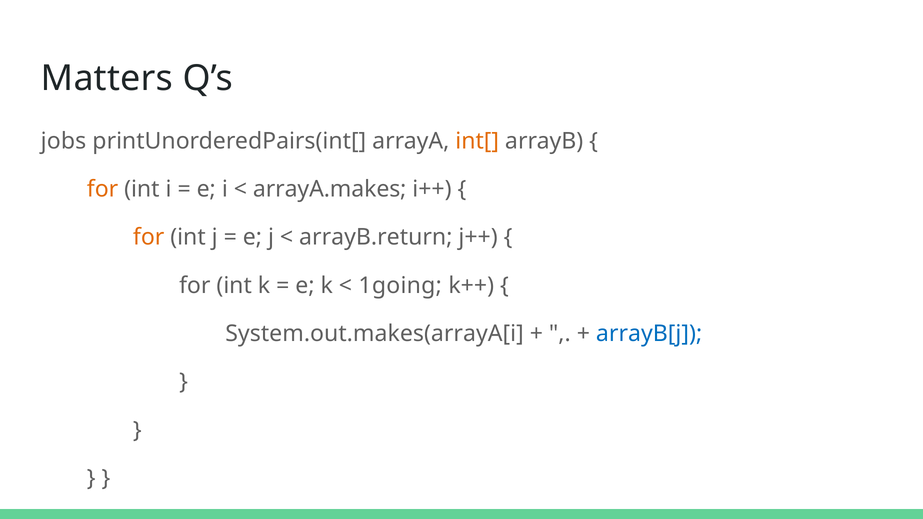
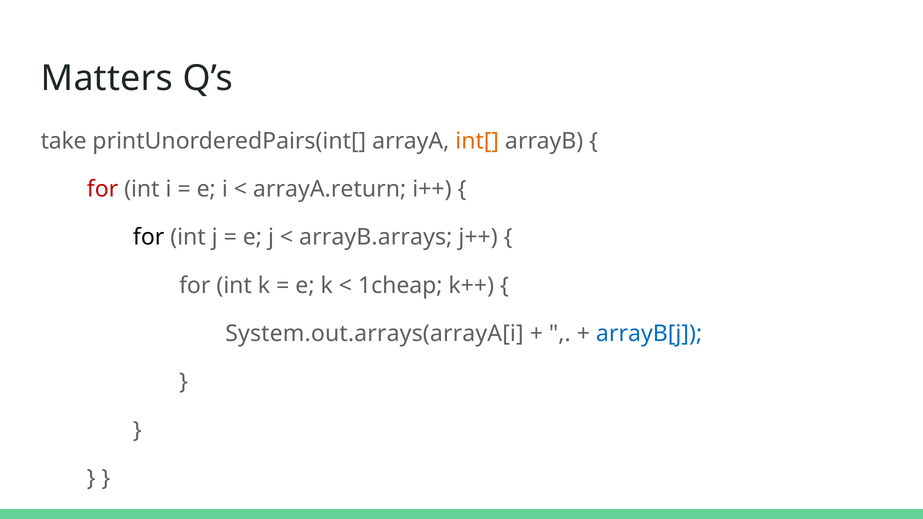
jobs: jobs -> take
for at (103, 189) colour: orange -> red
arrayA.makes: arrayA.makes -> arrayA.return
for at (149, 237) colour: orange -> black
arrayB.return: arrayB.return -> arrayB.arrays
1going: 1going -> 1cheap
System.out.makes(arrayA[i: System.out.makes(arrayA[i -> System.out.arrays(arrayA[i
